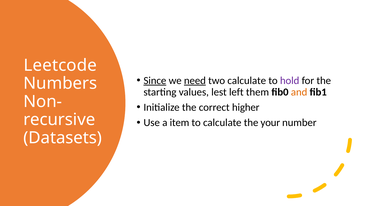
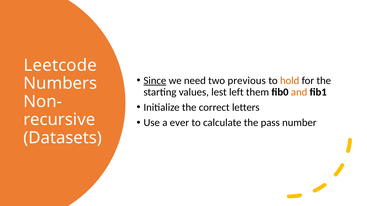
need underline: present -> none
two calculate: calculate -> previous
hold colour: purple -> orange
higher: higher -> letters
item: item -> ever
your: your -> pass
